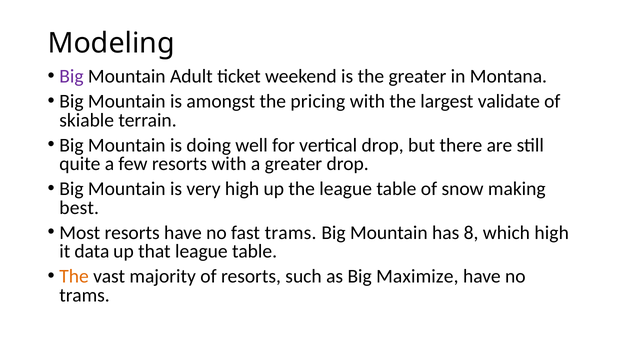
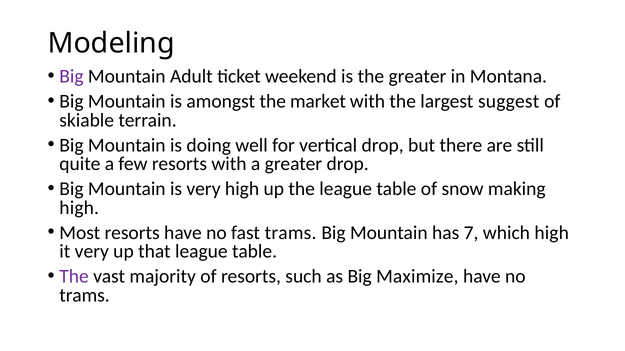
pricing: pricing -> market
validate: validate -> suggest
best at (79, 208): best -> high
8: 8 -> 7
it data: data -> very
The at (74, 277) colour: orange -> purple
